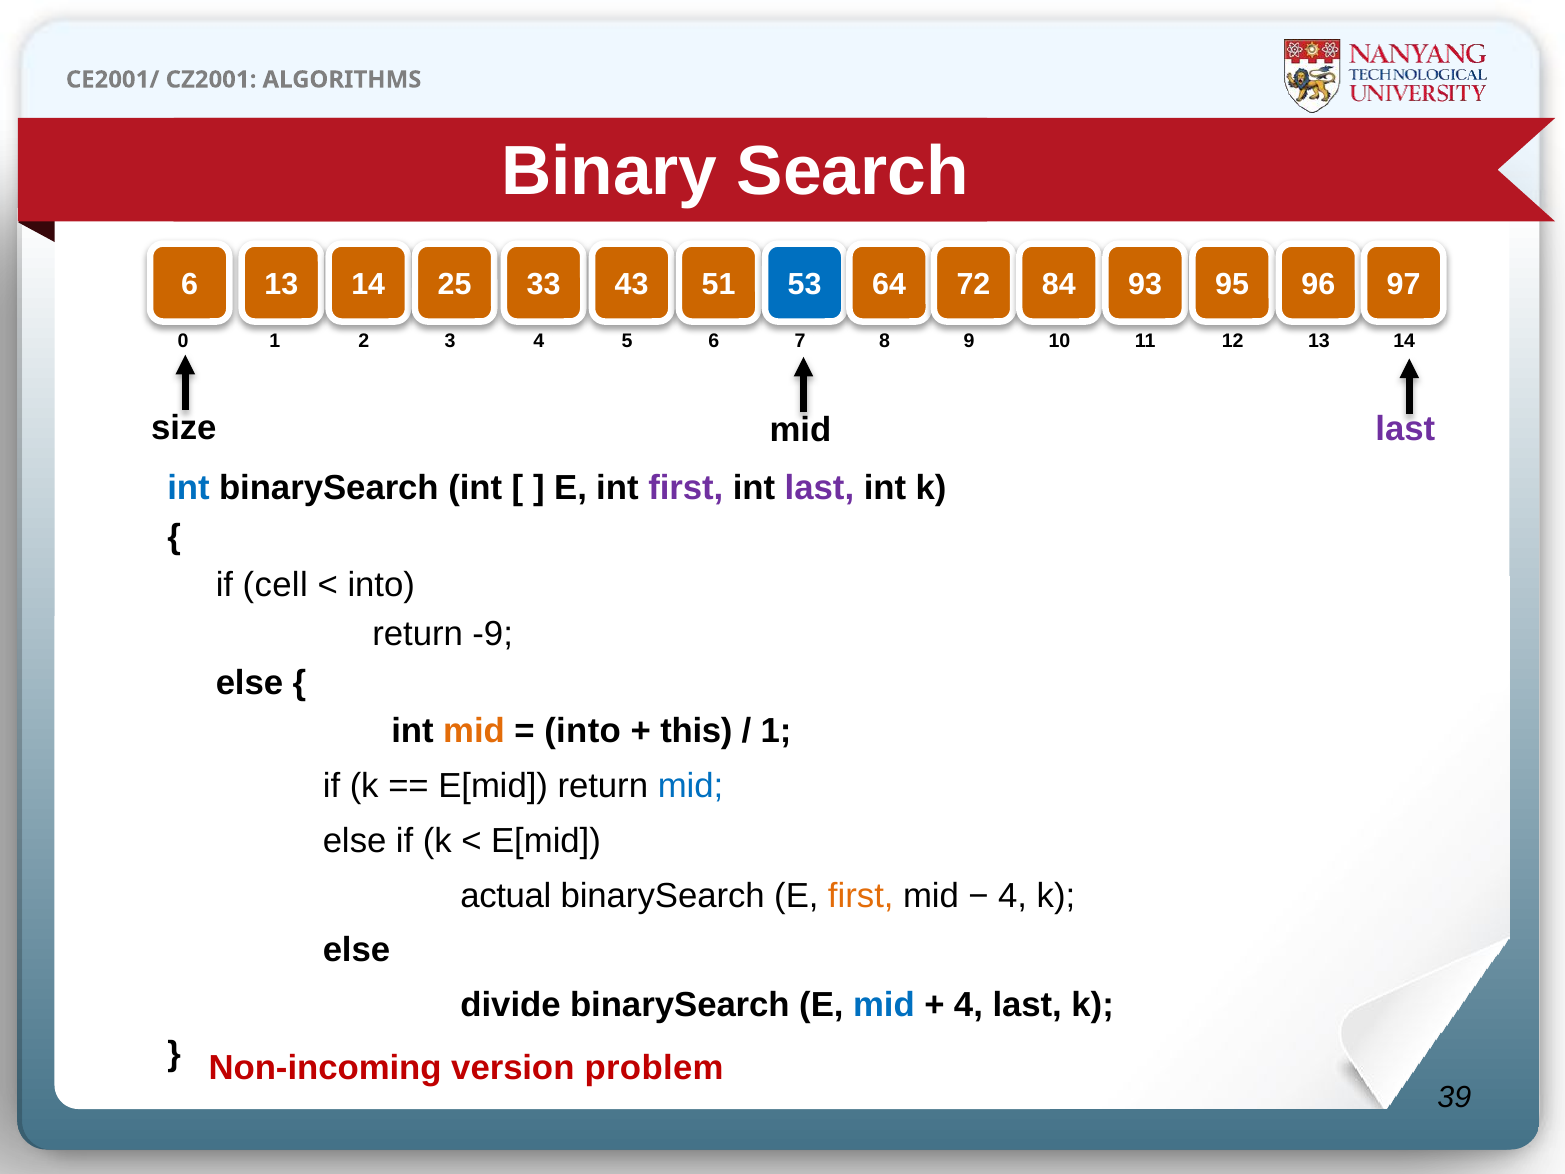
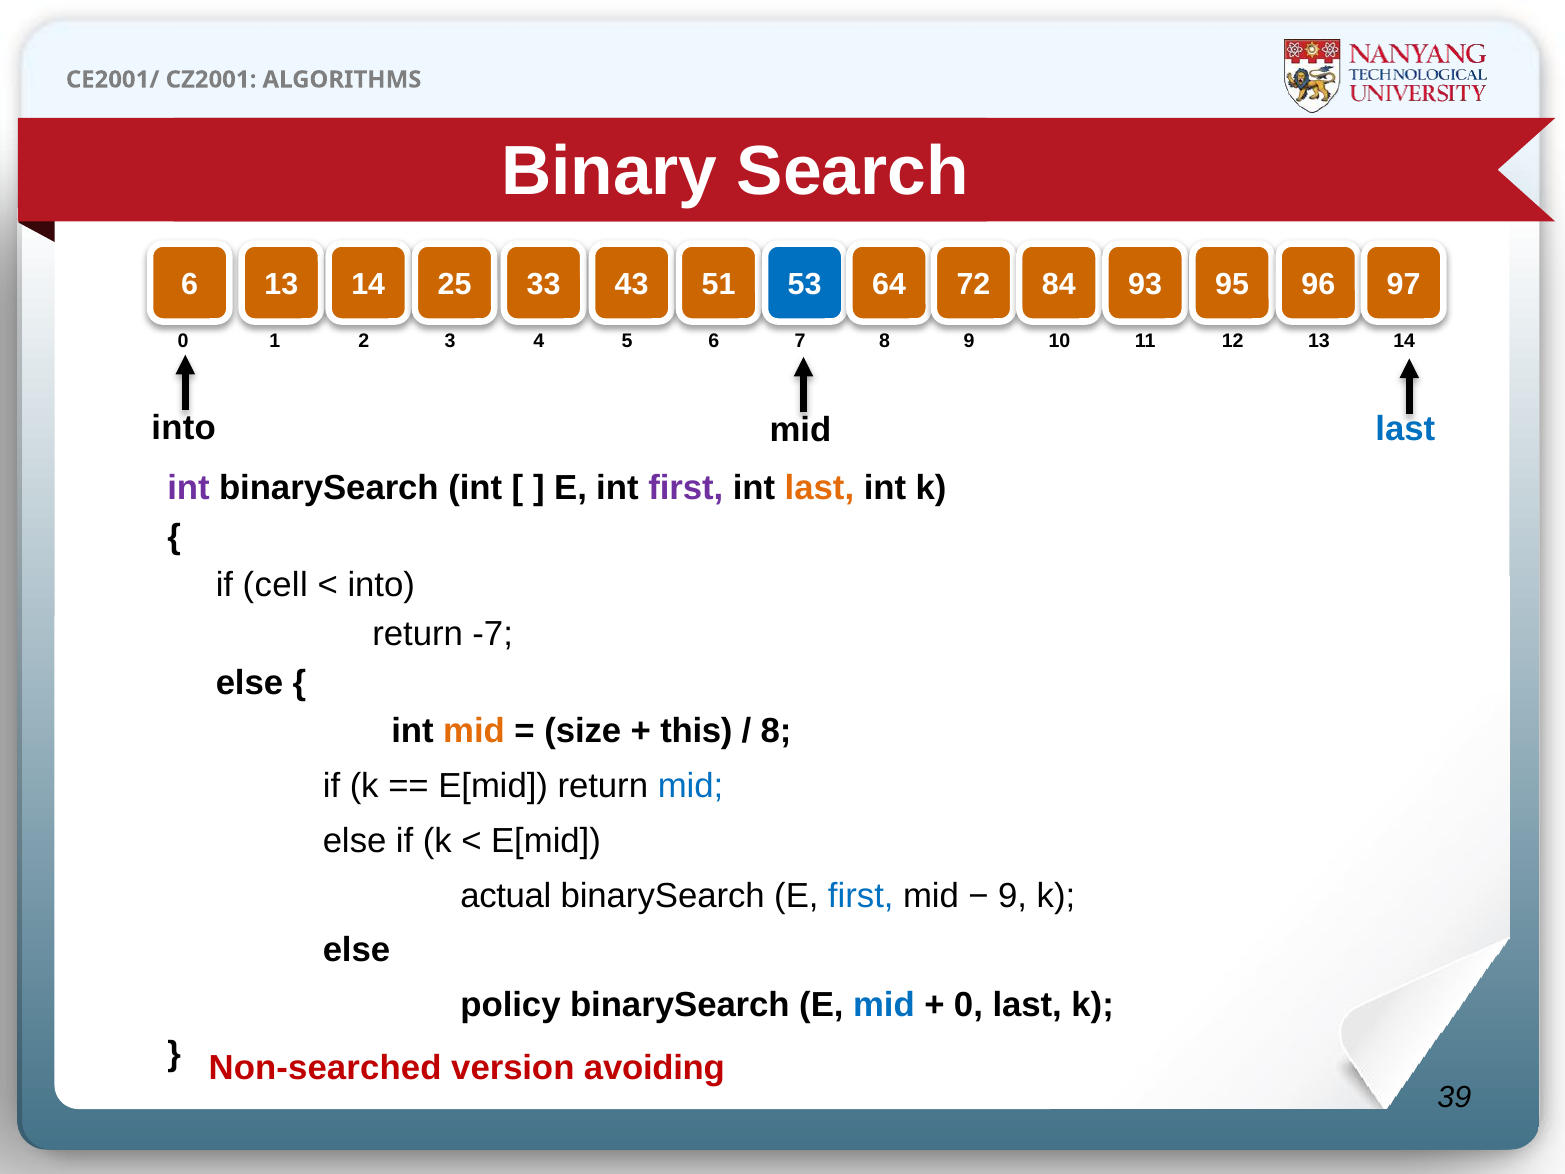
size at (184, 428): size -> into
last at (1405, 429) colour: purple -> blue
int at (188, 488) colour: blue -> purple
last at (819, 488) colour: purple -> orange
-9: -9 -> -7
into at (583, 731): into -> size
1 at (776, 731): 1 -> 8
first at (861, 895) colour: orange -> blue
4 at (1013, 895): 4 -> 9
divide: divide -> policy
4 at (968, 1005): 4 -> 0
Non-incoming: Non-incoming -> Non-searched
problem: problem -> avoiding
